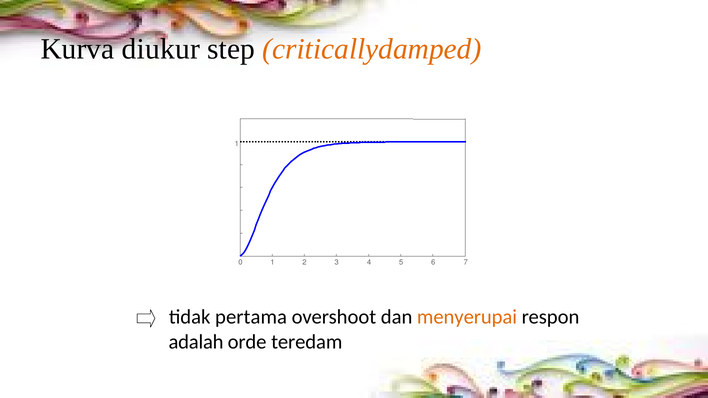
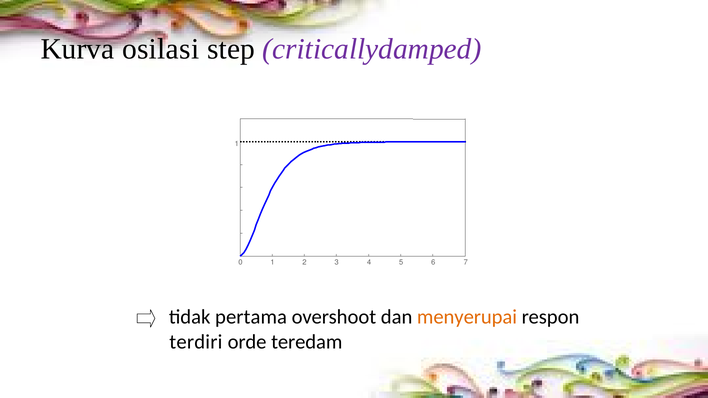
diukur: diukur -> osilasi
criticallydamped colour: orange -> purple
adalah: adalah -> terdiri
